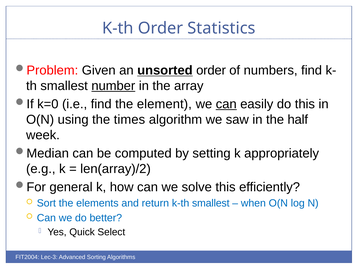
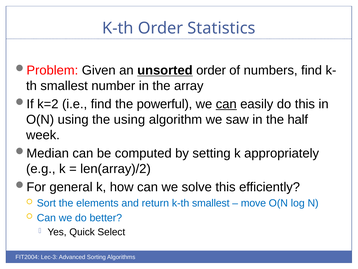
number underline: present -> none
k=0: k=0 -> k=2
element: element -> powerful
the times: times -> using
when: when -> move
